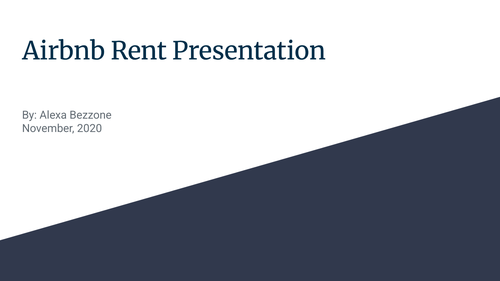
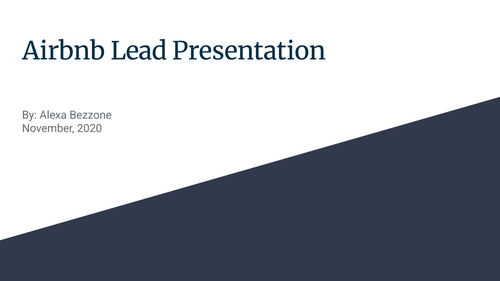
Rent: Rent -> Lead
